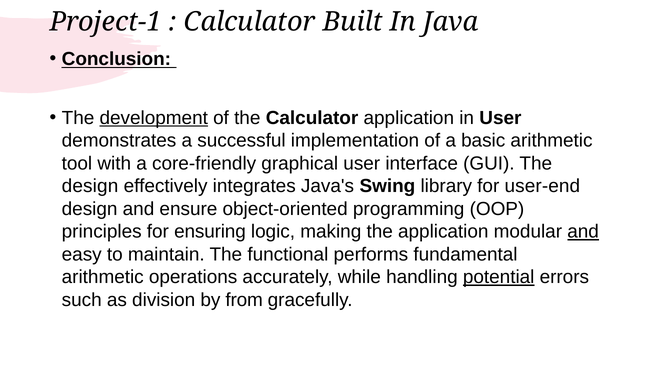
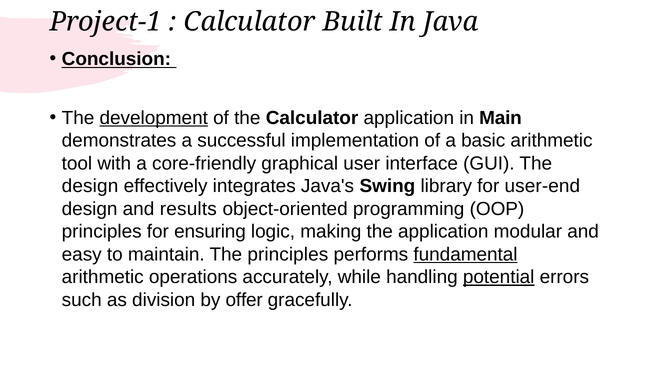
in User: User -> Main
ensure: ensure -> results
and at (583, 232) underline: present -> none
The functional: functional -> principles
fundamental underline: none -> present
from: from -> offer
